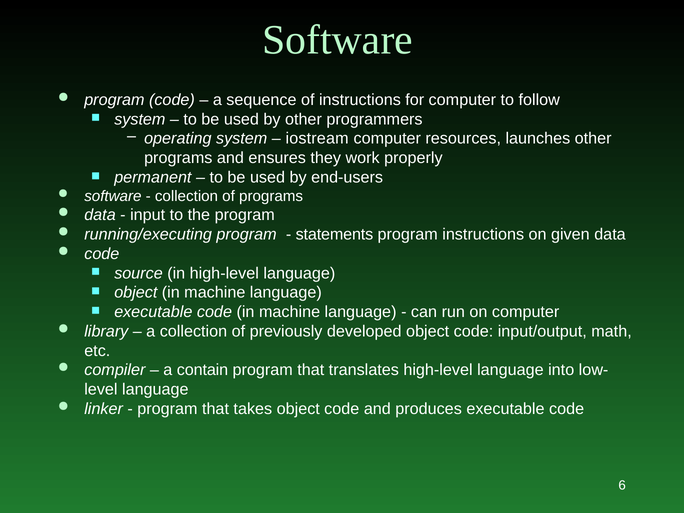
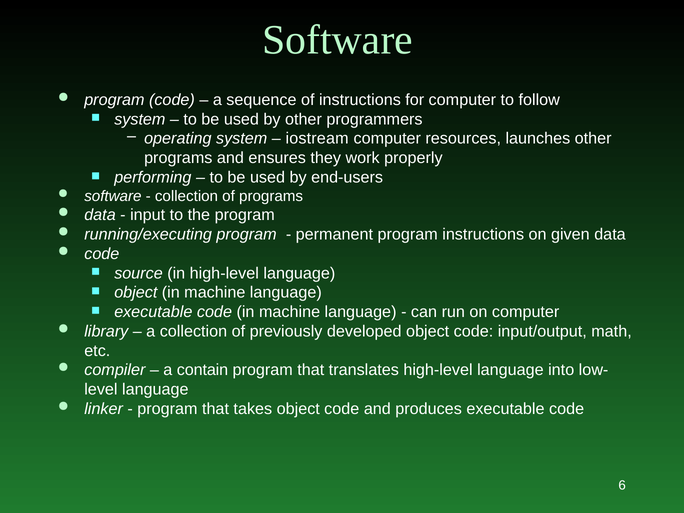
permanent: permanent -> performing
statements: statements -> permanent
